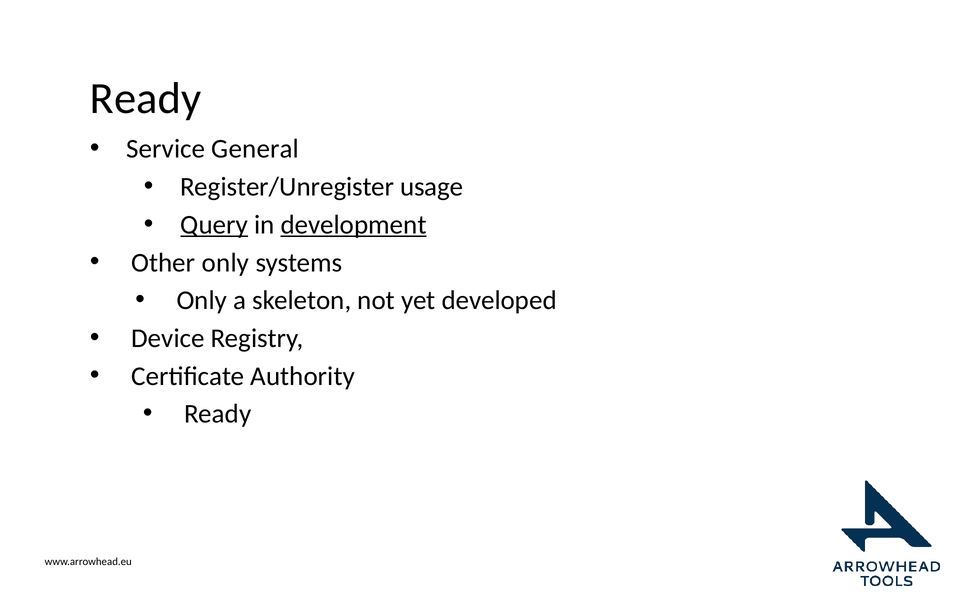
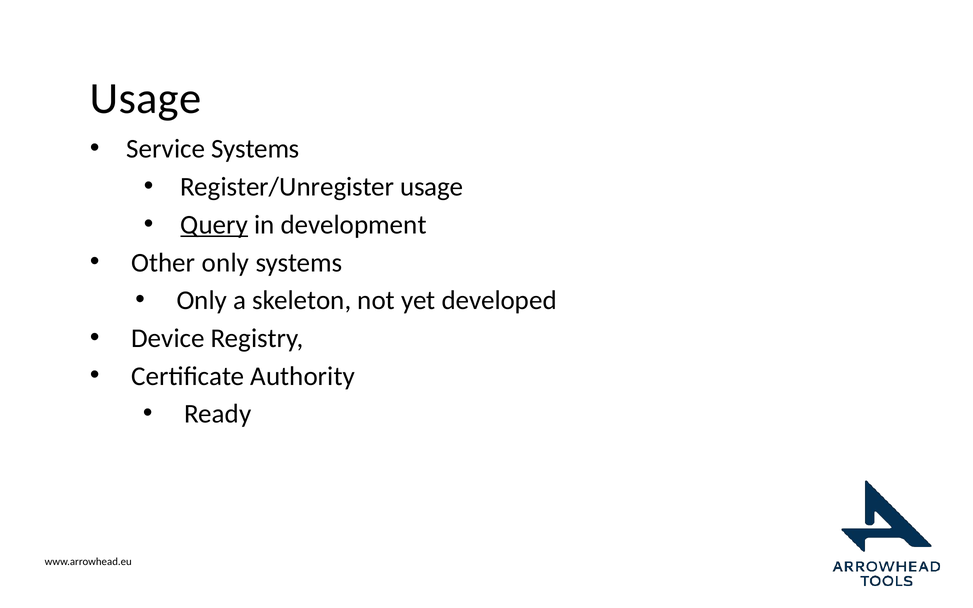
Ready at (146, 98): Ready -> Usage
Service General: General -> Systems
development underline: present -> none
